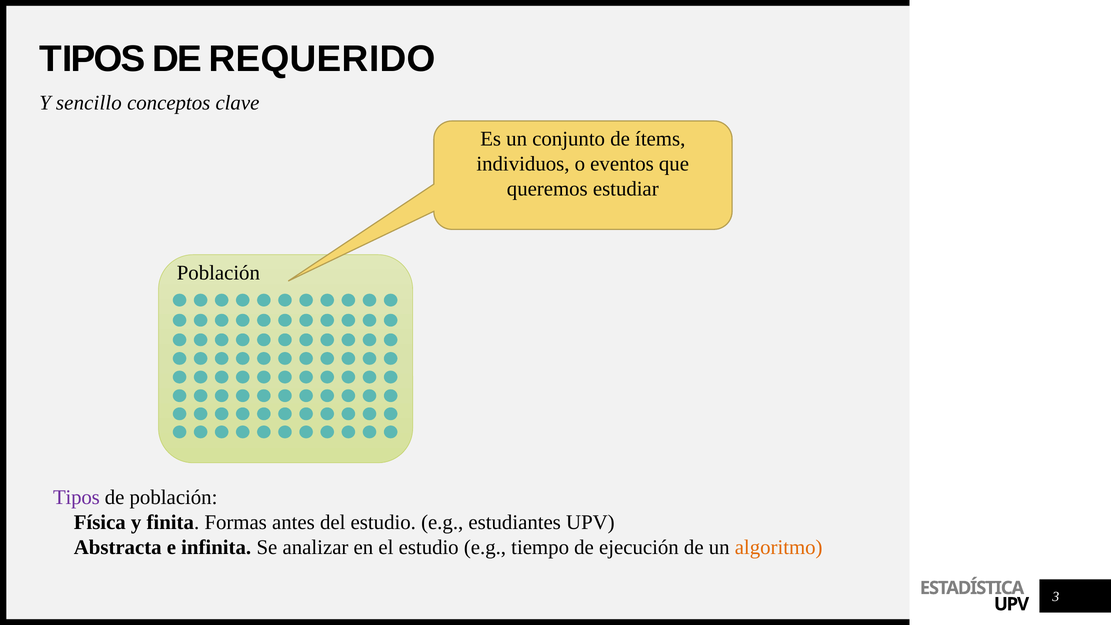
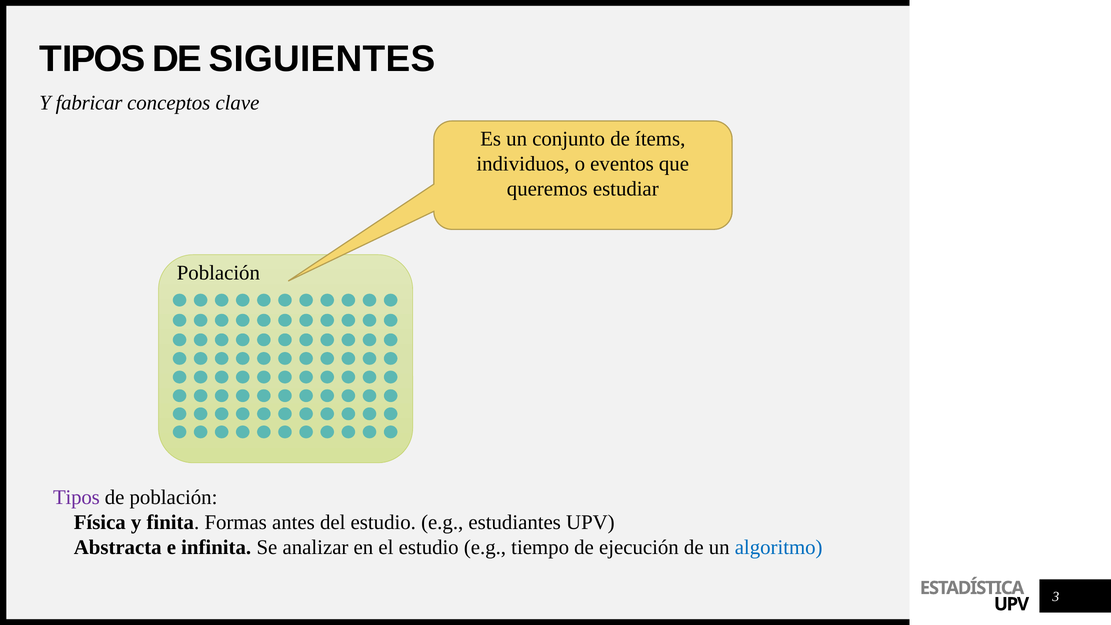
REQUERIDO: REQUERIDO -> SIGUIENTES
sencillo: sencillo -> fabricar
algoritmo colour: orange -> blue
